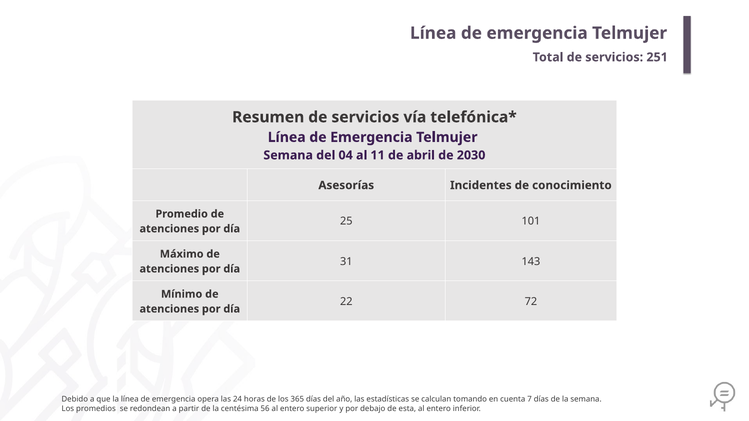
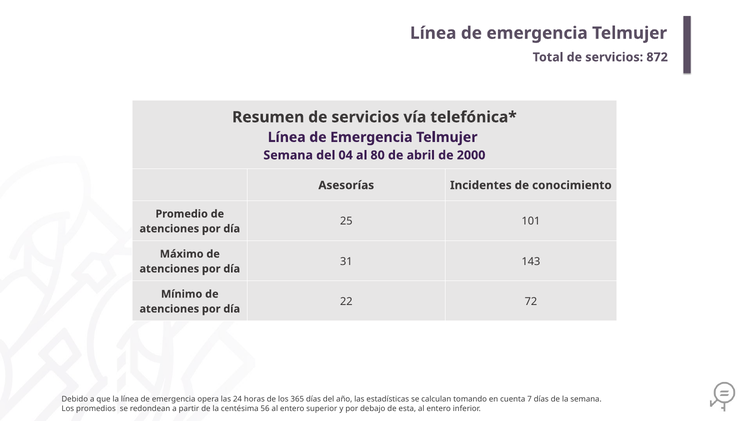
251: 251 -> 872
11: 11 -> 80
2030: 2030 -> 2000
